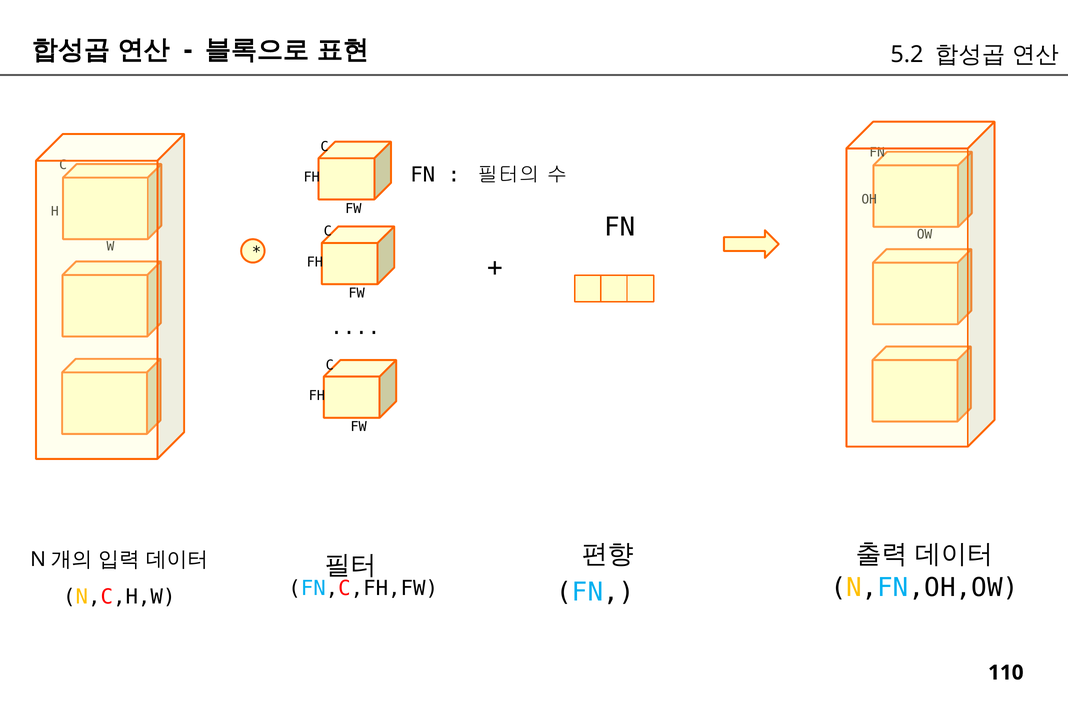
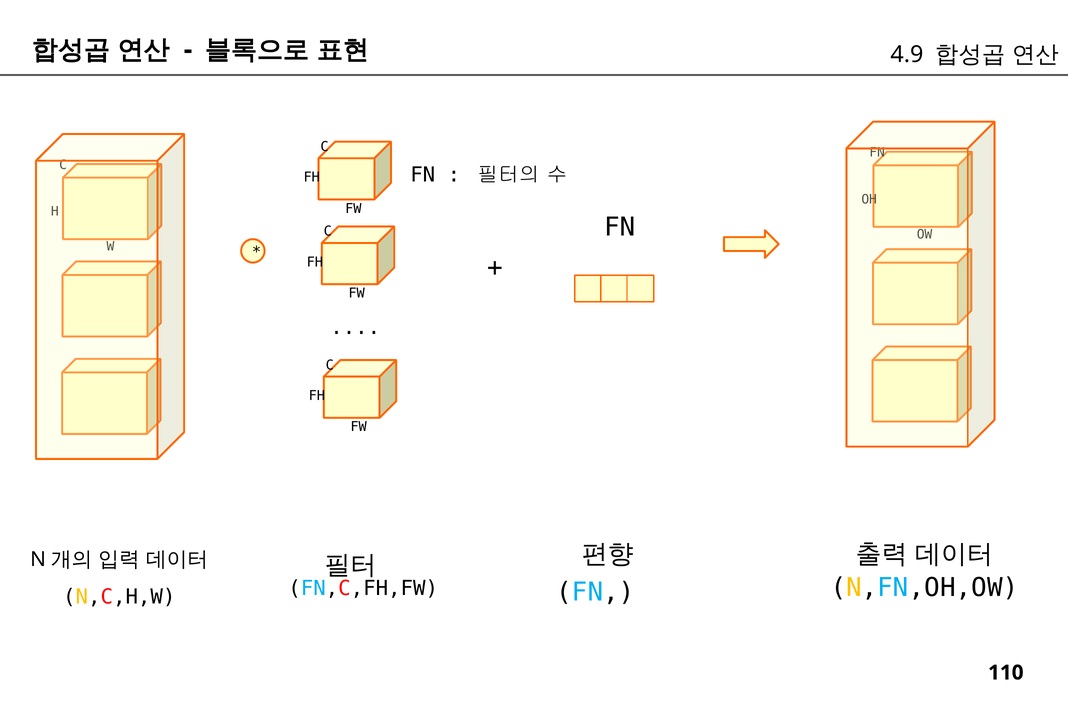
5.2: 5.2 -> 4.9
